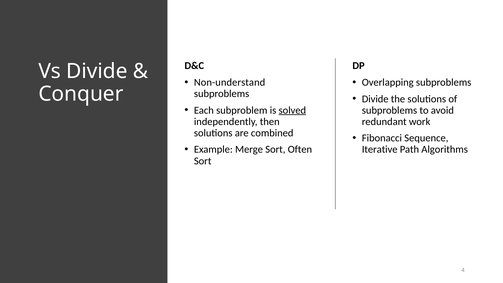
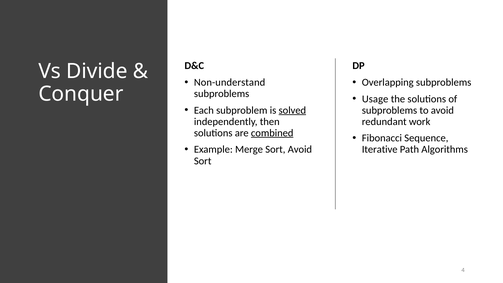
Divide at (375, 99): Divide -> Usage
combined underline: none -> present
Sort Often: Often -> Avoid
